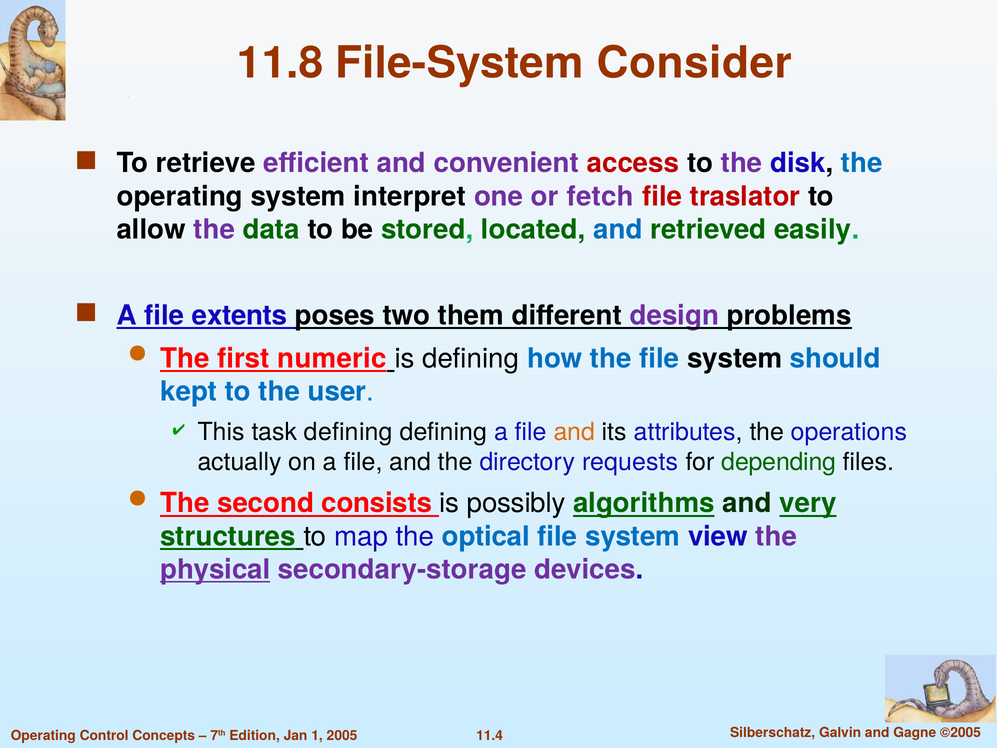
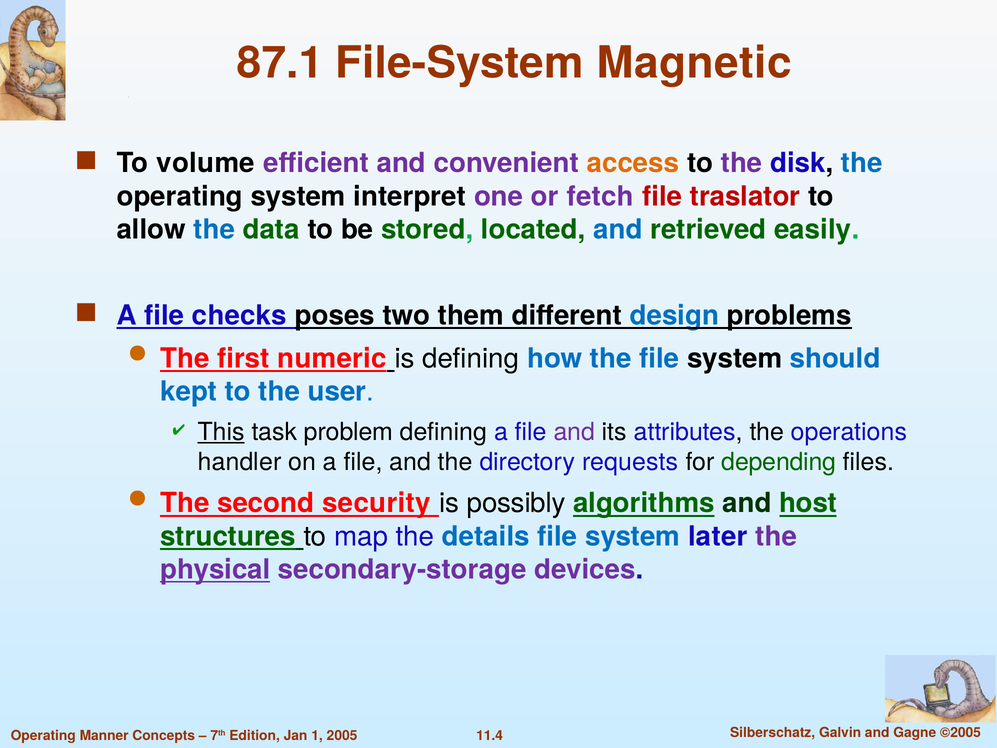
11.8: 11.8 -> 87.1
Consider: Consider -> Magnetic
retrieve: retrieve -> volume
access colour: red -> orange
the at (214, 230) colour: purple -> blue
extents: extents -> checks
design colour: purple -> blue
This underline: none -> present
task defining: defining -> problem
and at (574, 432) colour: orange -> purple
actually: actually -> handler
consists: consists -> security
very: very -> host
optical: optical -> details
view: view -> later
Control: Control -> Manner
